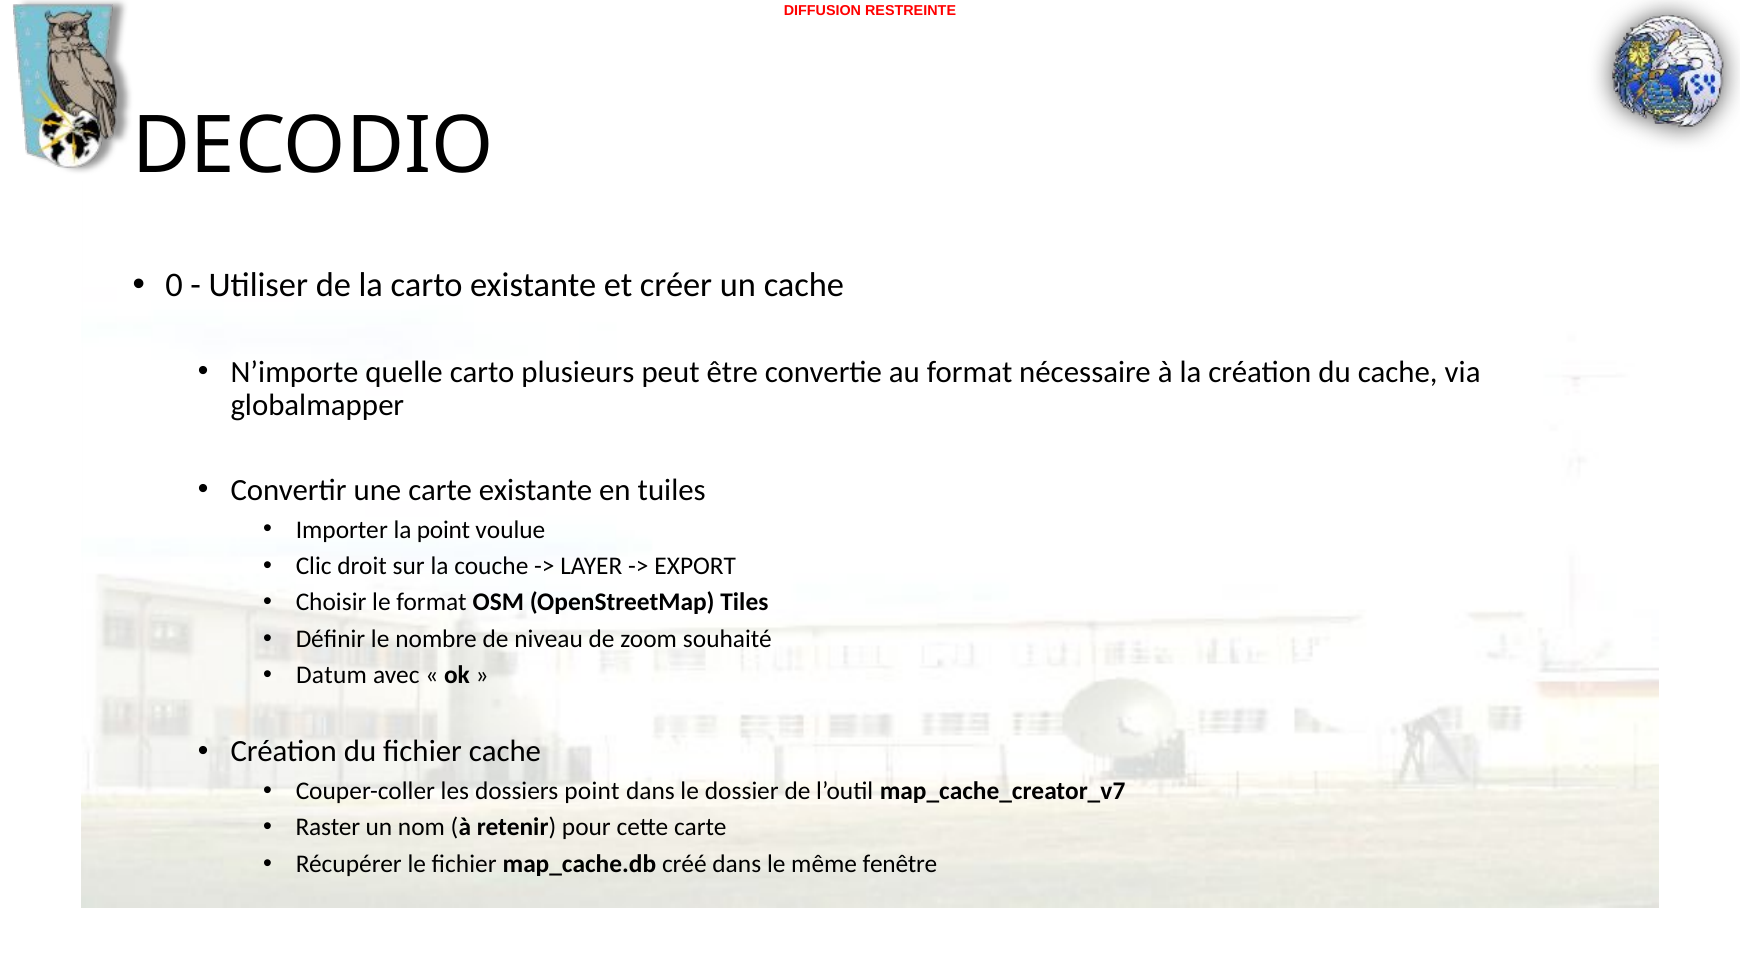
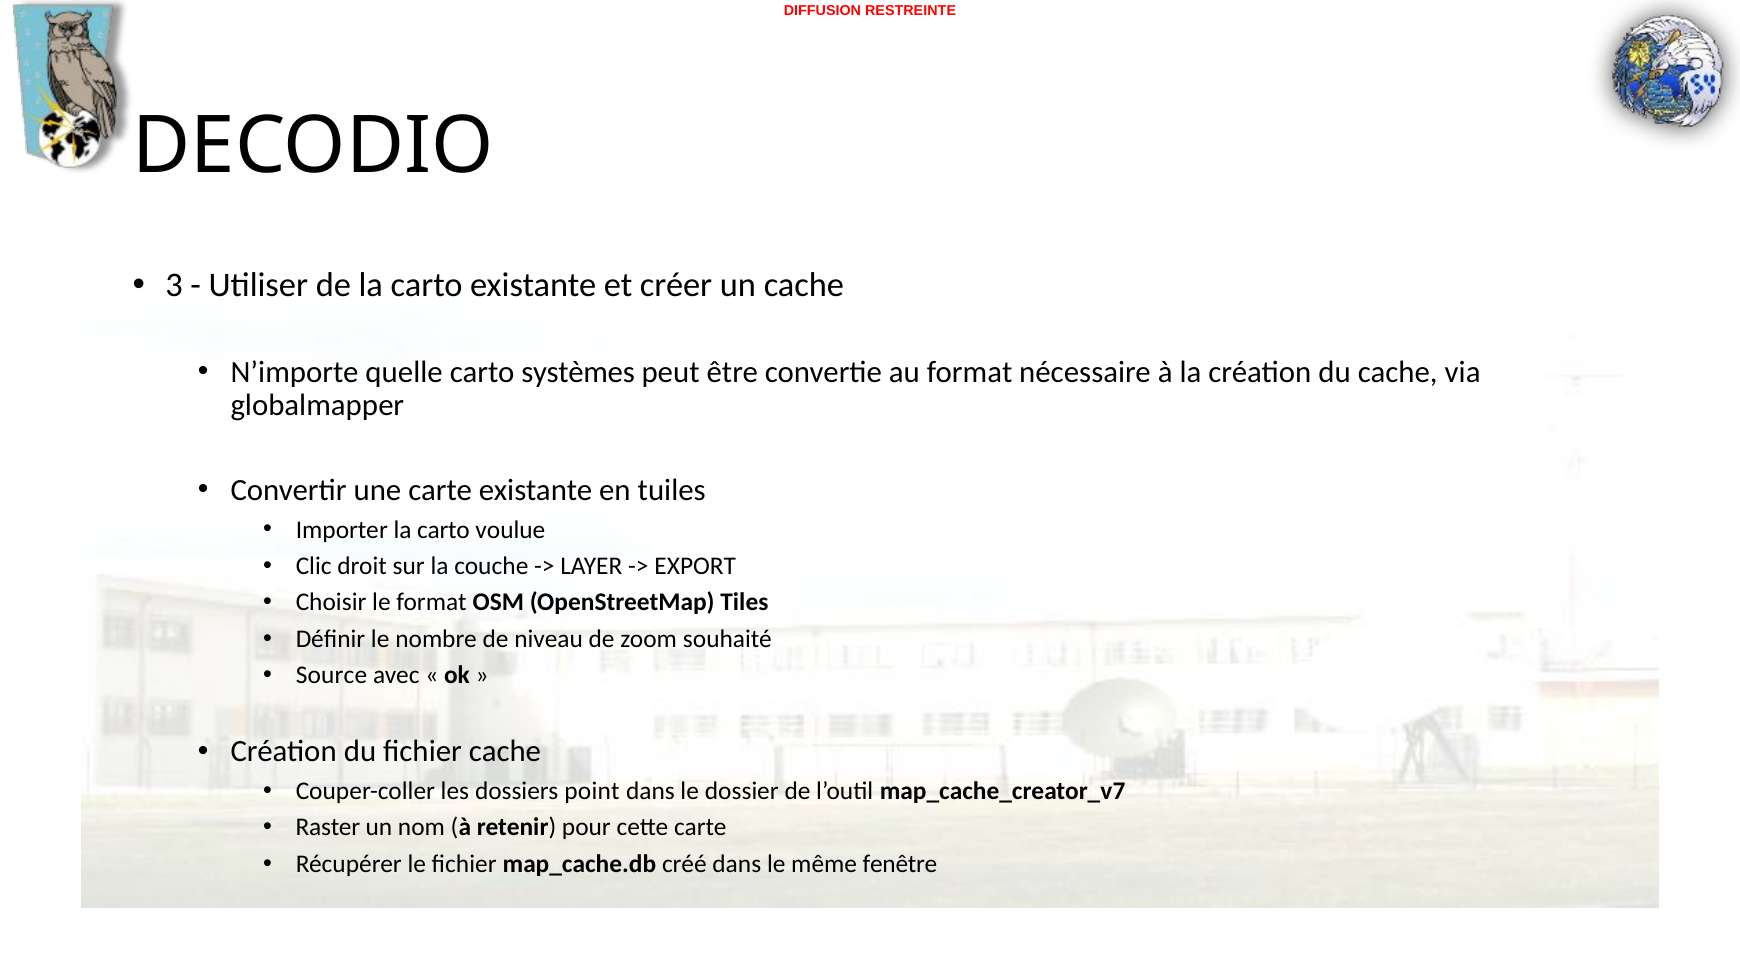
0: 0 -> 3
plusieurs: plusieurs -> systèmes
Importer la point: point -> carto
Datum: Datum -> Source
